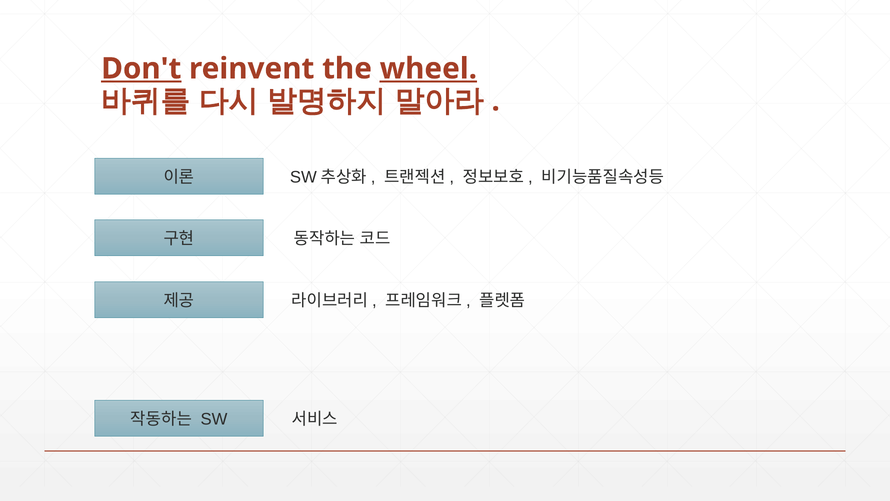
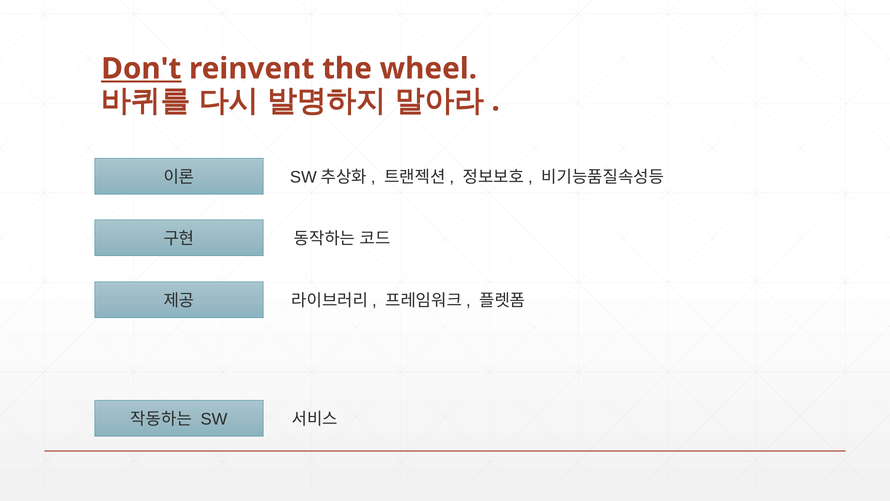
wheel underline: present -> none
